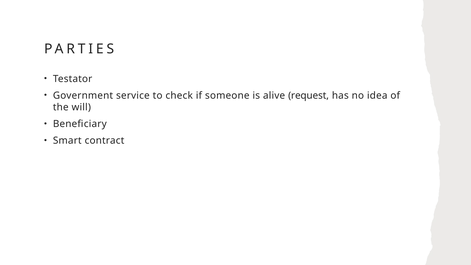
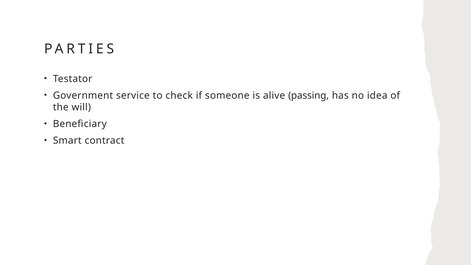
request: request -> passing
